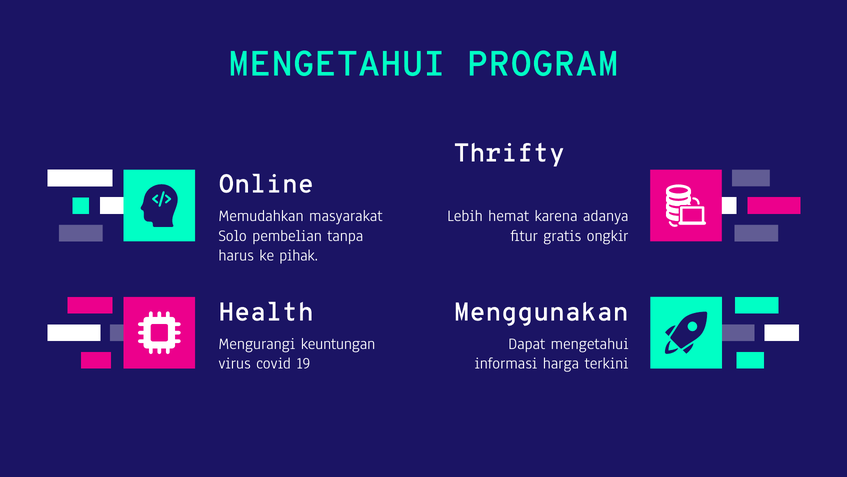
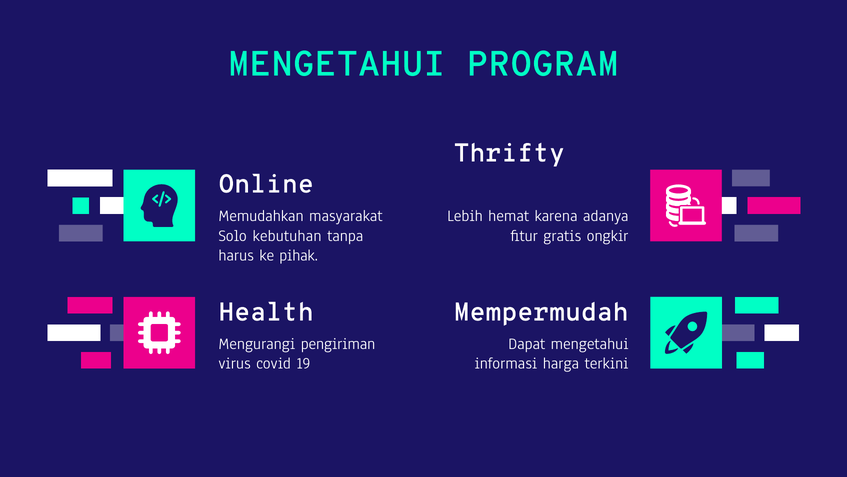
pembelian: pembelian -> kebutuhan
Menggunakan: Menggunakan -> Mempermudah
keuntungan: keuntungan -> pengiriman
